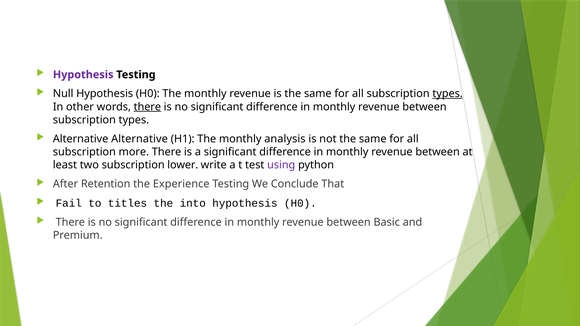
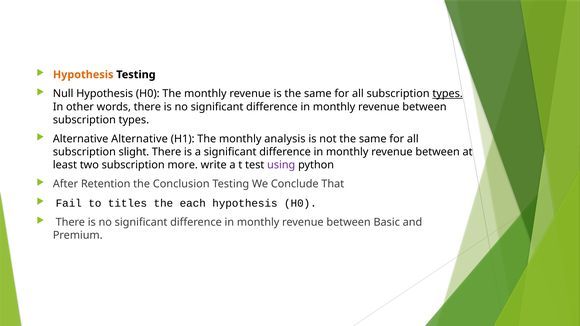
Hypothesis at (83, 75) colour: purple -> orange
there at (147, 107) underline: present -> none
more: more -> slight
lower: lower -> more
Experience: Experience -> Conclusion
into: into -> each
